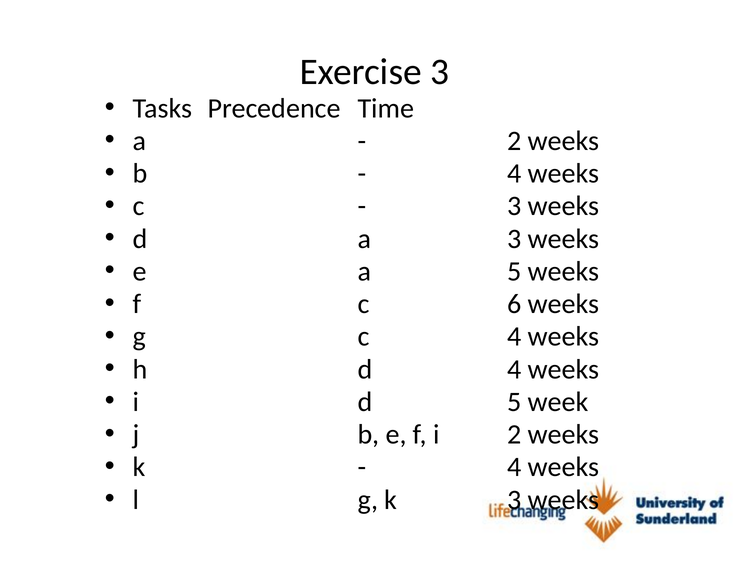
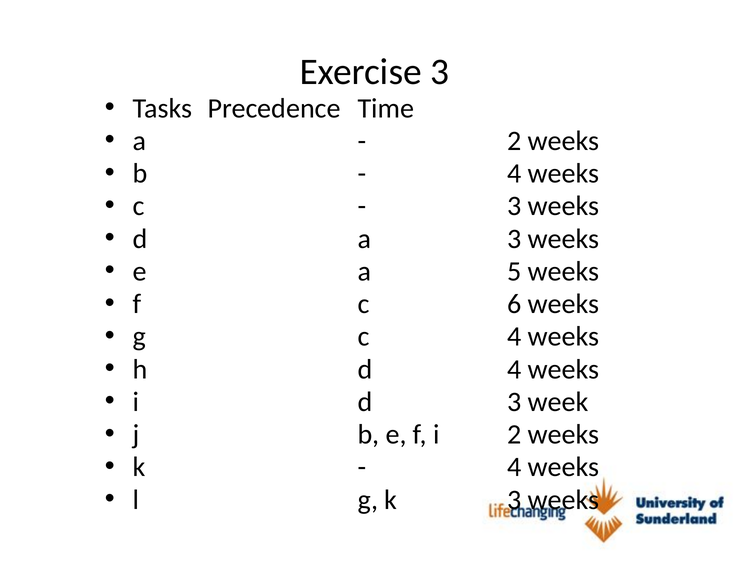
d 5: 5 -> 3
